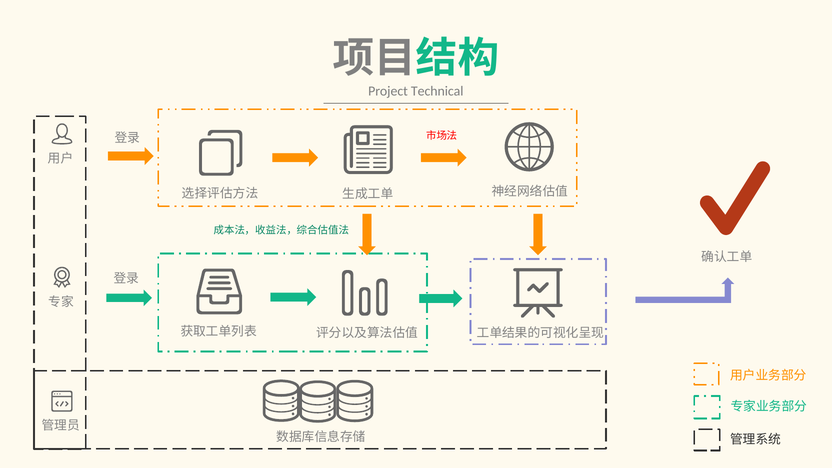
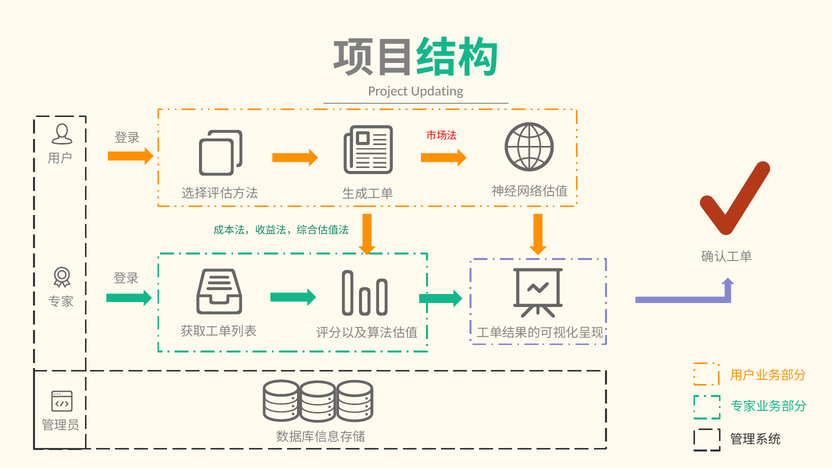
Technical: Technical -> Updating
